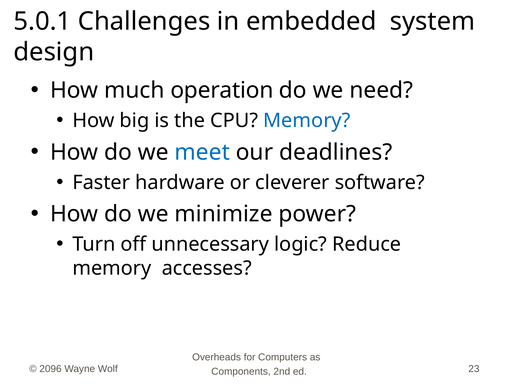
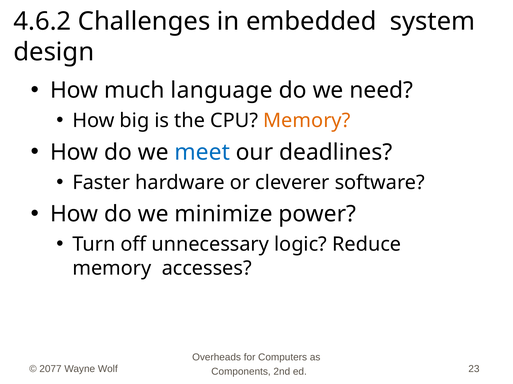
5.0.1: 5.0.1 -> 4.6.2
operation: operation -> language
Memory at (307, 121) colour: blue -> orange
2096: 2096 -> 2077
